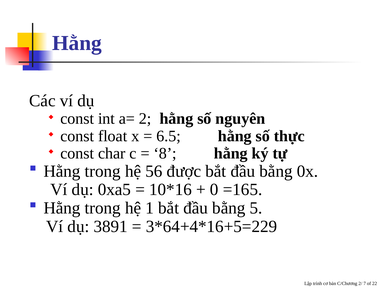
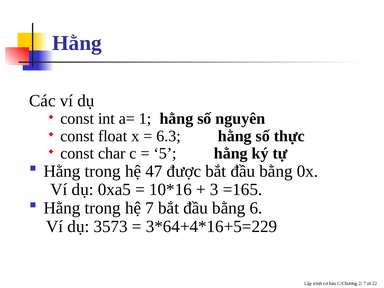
2: 2 -> 1
6.5: 6.5 -> 6.3
8: 8 -> 5
56: 56 -> 47
0: 0 -> 3
hệ 1: 1 -> 7
5: 5 -> 6
3891: 3891 -> 3573
